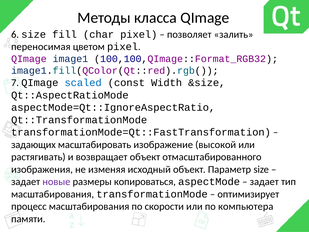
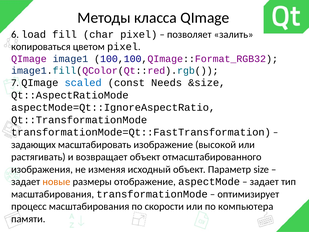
6 size: size -> load
переносимая: переносимая -> копироваться
Width: Width -> Needs
новые colour: purple -> orange
копироваться: копироваться -> отображение
